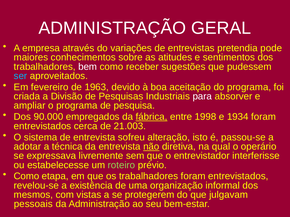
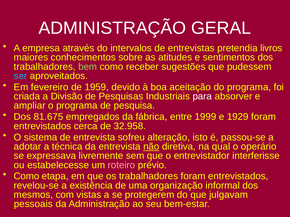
variações: variações -> intervalos
pode: pode -> livros
bem colour: white -> light green
1963: 1963 -> 1959
90.000: 90.000 -> 81.675
fábrica underline: present -> none
1998: 1998 -> 1999
1934: 1934 -> 1929
21.003: 21.003 -> 32.958
roteiro colour: light green -> pink
